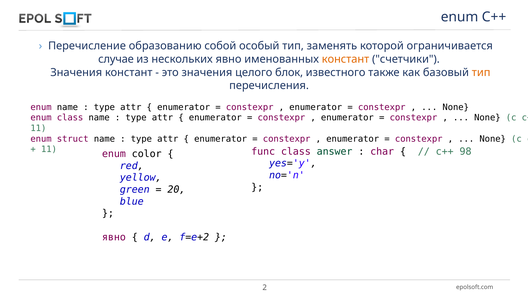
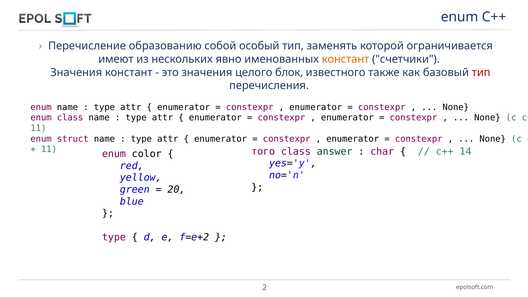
случае: случае -> имеют
тип at (481, 72) colour: orange -> red
func: func -> того
98: 98 -> 14
явно at (114, 237): явно -> type
